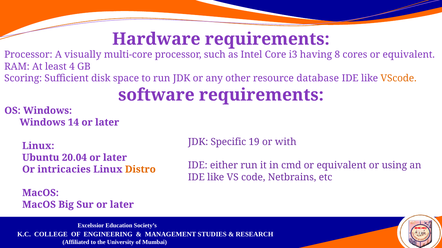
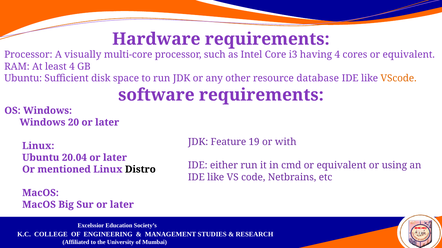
having 8: 8 -> 4
Scoring at (23, 78): Scoring -> Ubuntu
14: 14 -> 20
Specific: Specific -> Feature
intricacies: intricacies -> mentioned
Distro colour: orange -> black
